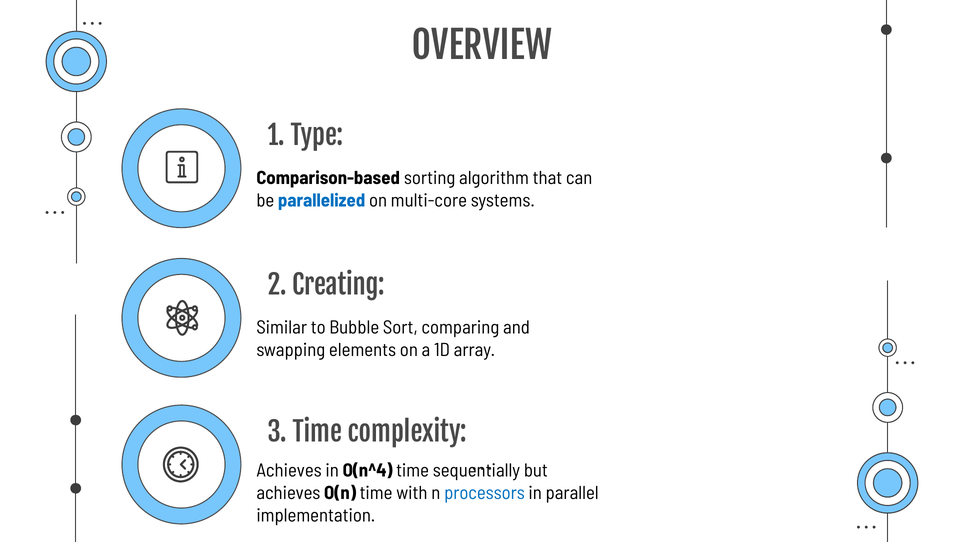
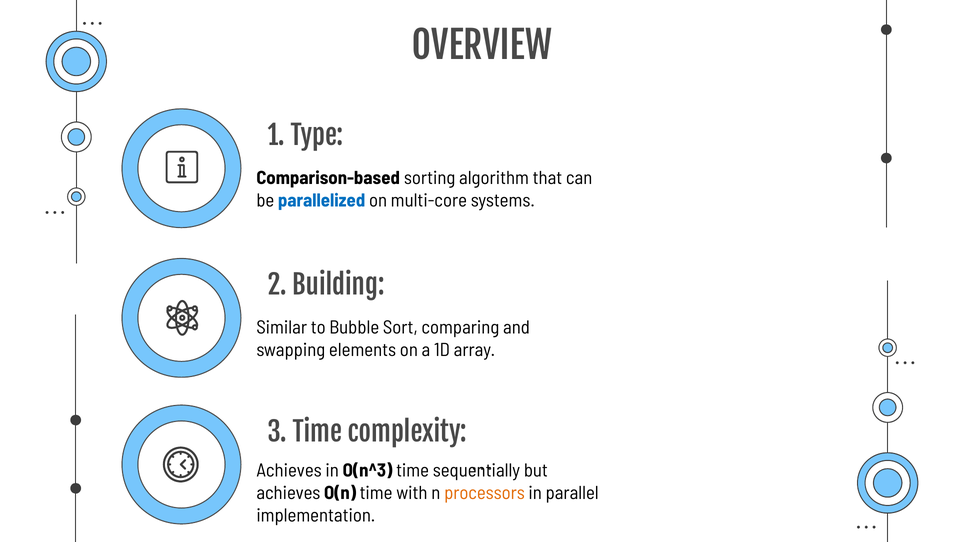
Creating: Creating -> Building
O(n^4: O(n^4 -> O(n^3
processors colour: blue -> orange
